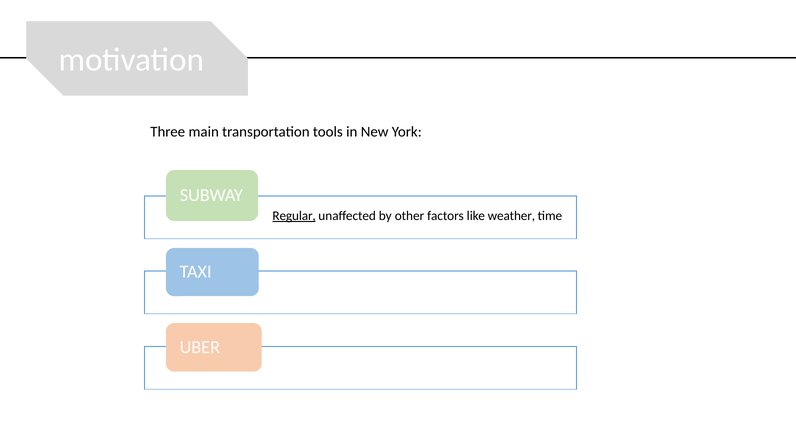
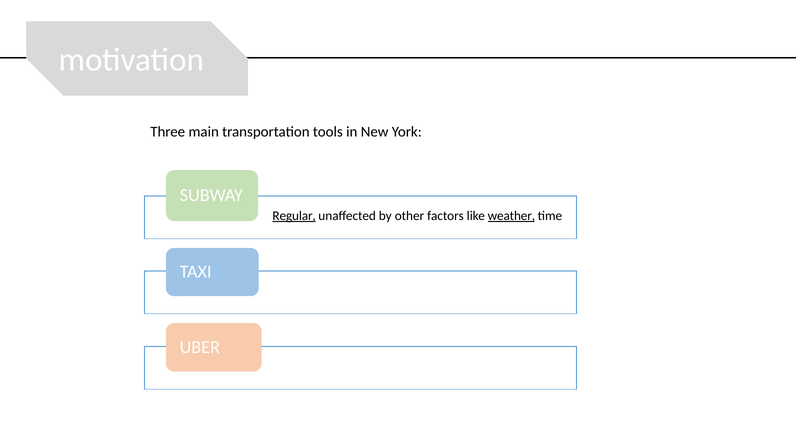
weather underline: none -> present
